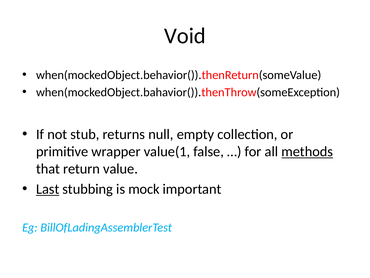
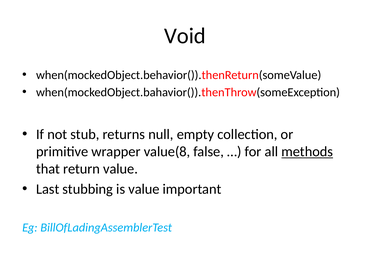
value(1: value(1 -> value(8
Last underline: present -> none
is mock: mock -> value
